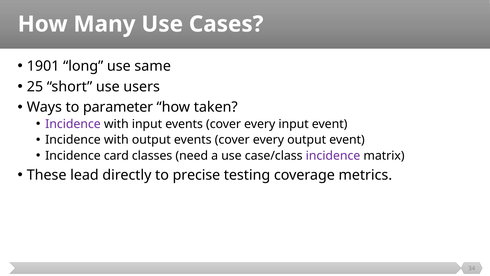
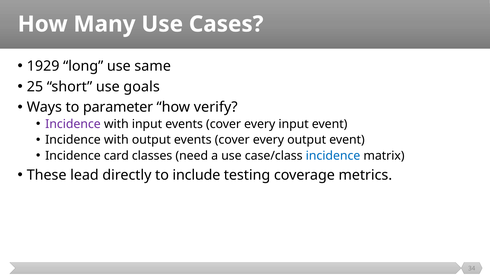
1901: 1901 -> 1929
users: users -> goals
taken: taken -> verify
incidence at (333, 155) colour: purple -> blue
precise: precise -> include
